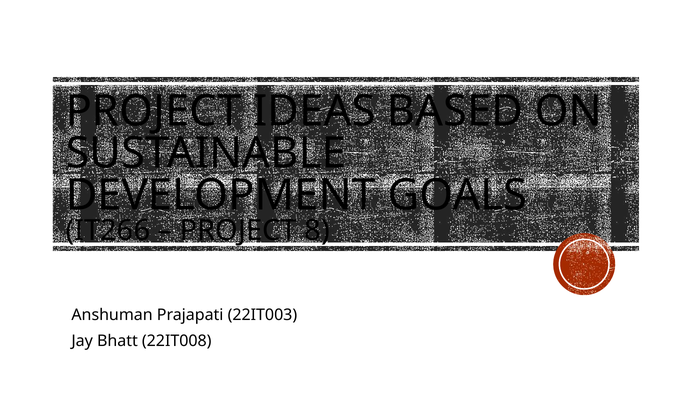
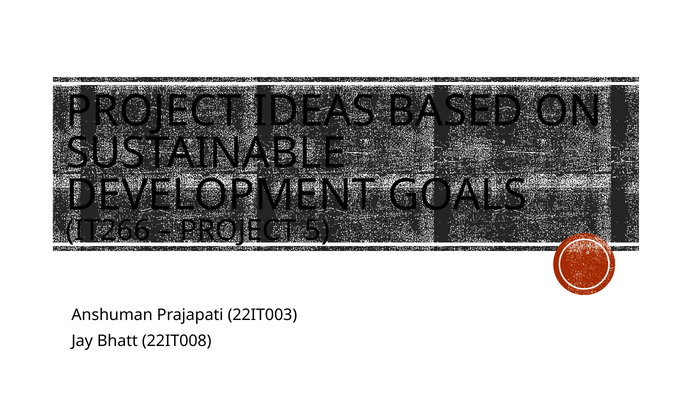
8: 8 -> 5
